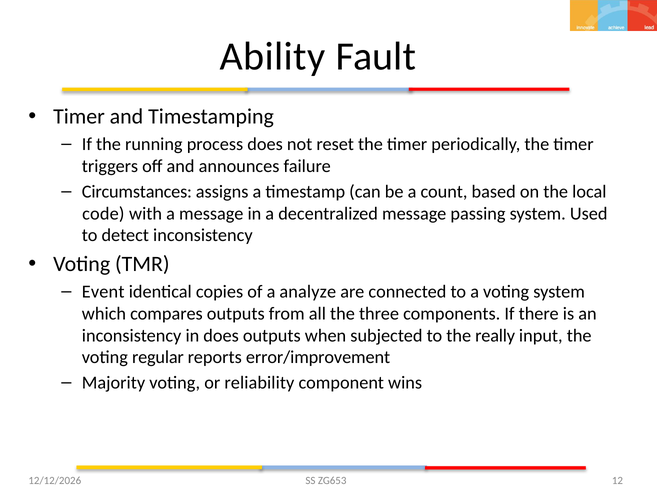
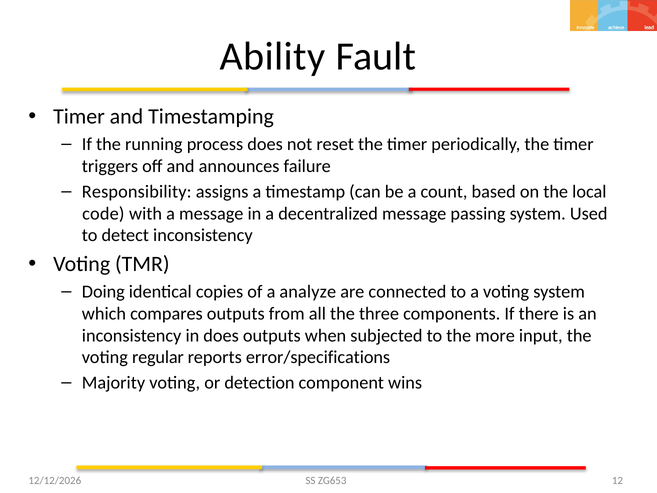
Circumstances: Circumstances -> Responsibility
Event: Event -> Doing
really: really -> more
error/improvement: error/improvement -> error/specifications
reliability: reliability -> detection
